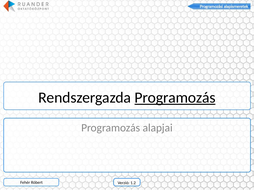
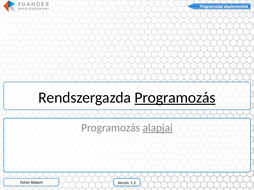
alapjai underline: none -> present
